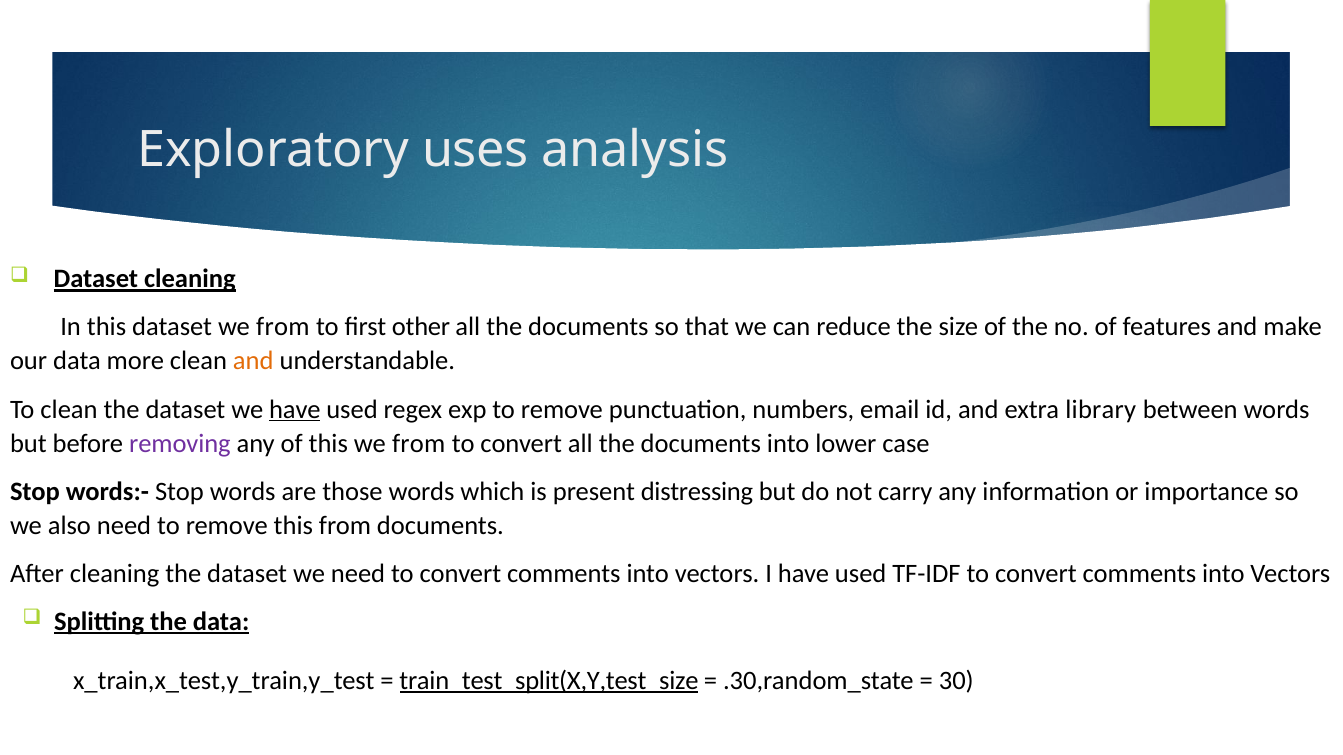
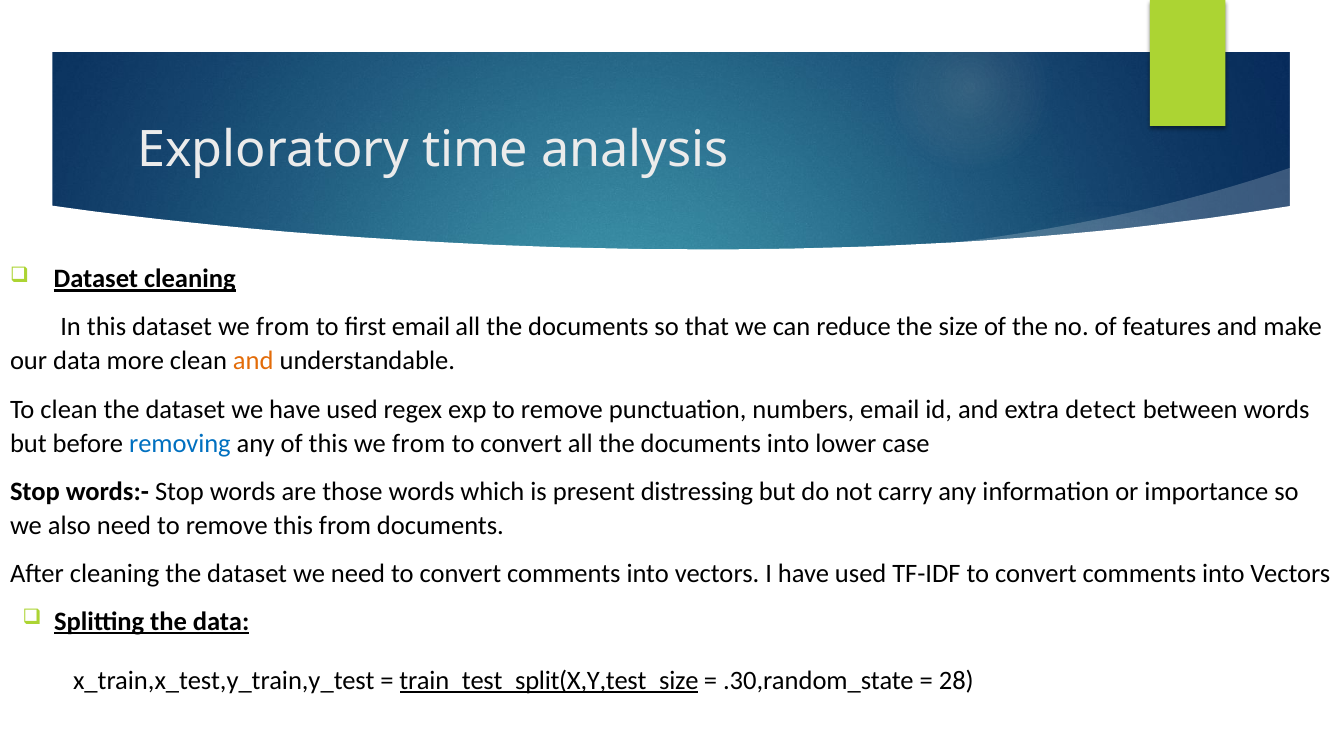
uses: uses -> time
first other: other -> email
have at (295, 409) underline: present -> none
library: library -> detect
removing colour: purple -> blue
30: 30 -> 28
